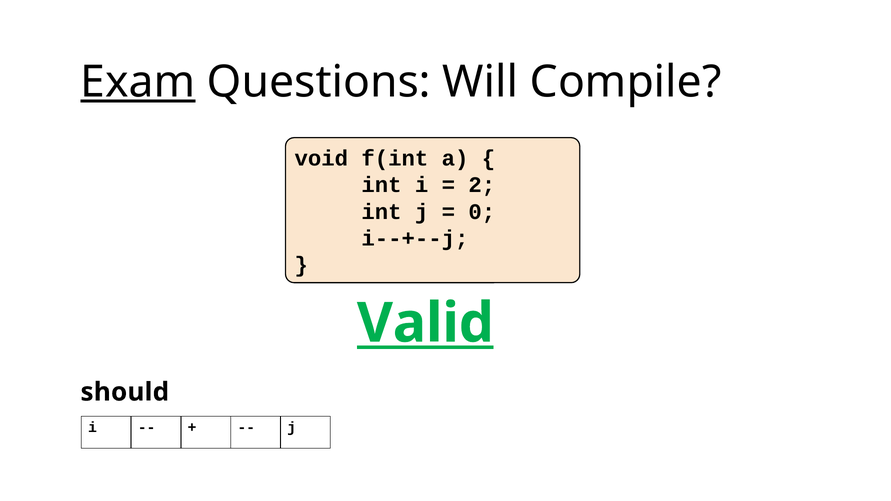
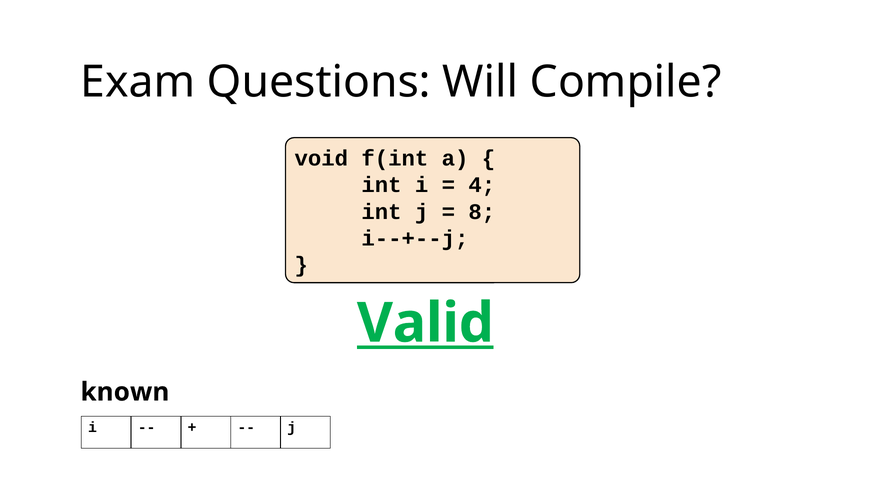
Exam underline: present -> none
2: 2 -> 4
0: 0 -> 8
should: should -> known
